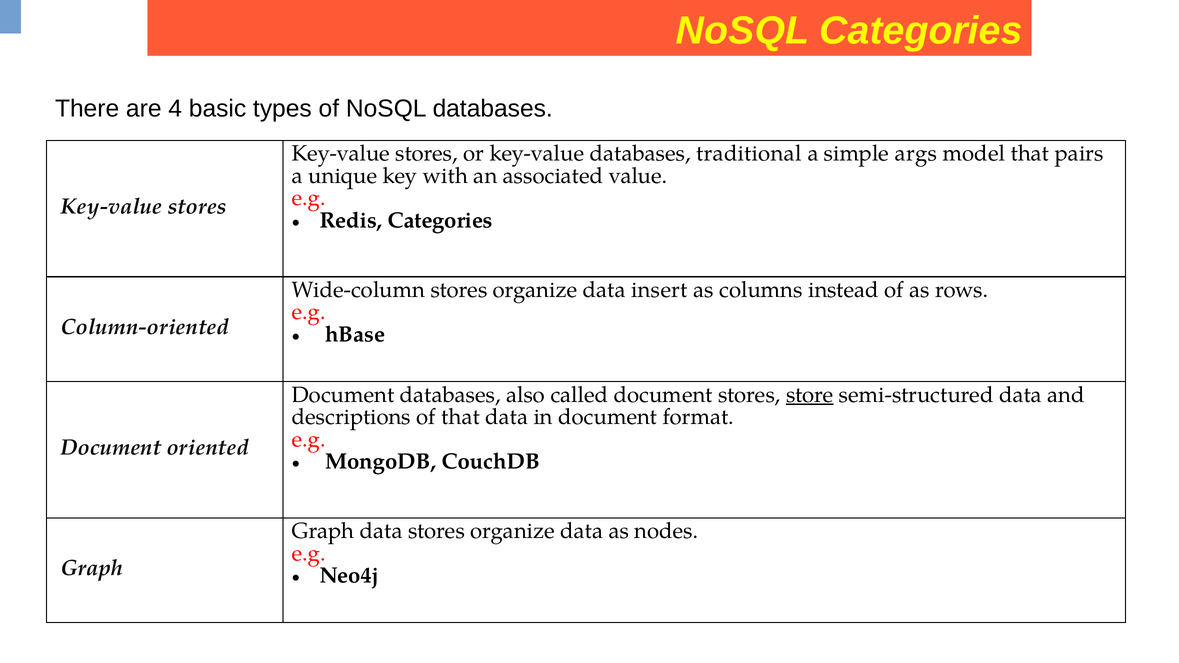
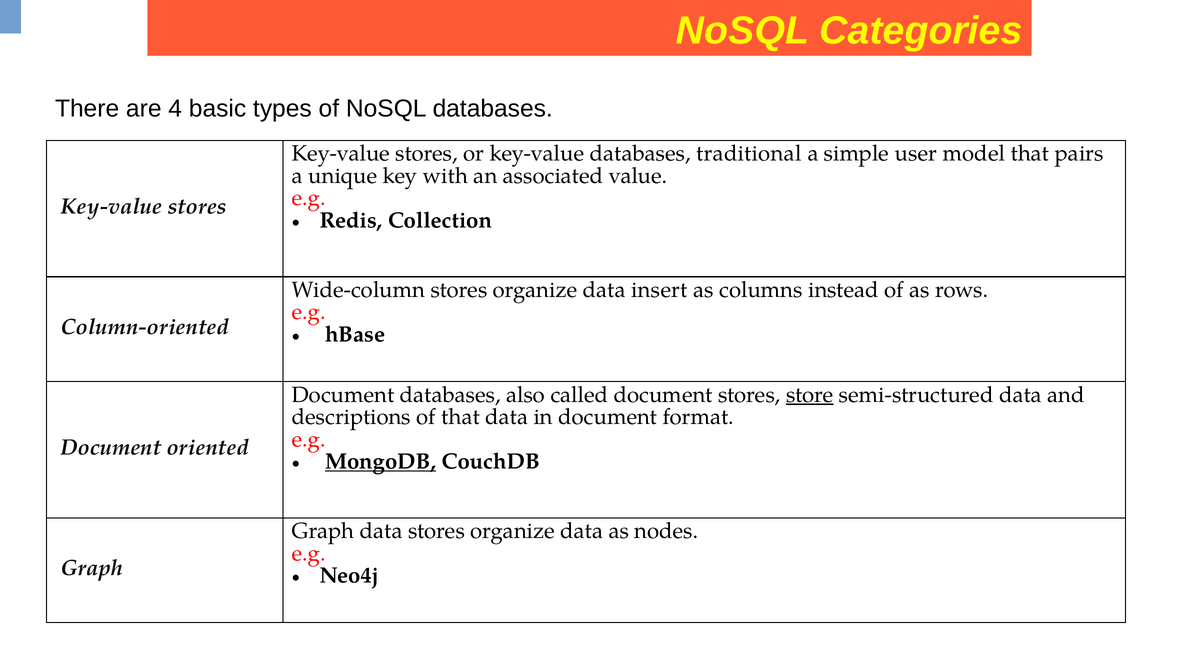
args: args -> user
Redis Categories: Categories -> Collection
MongoDB underline: none -> present
